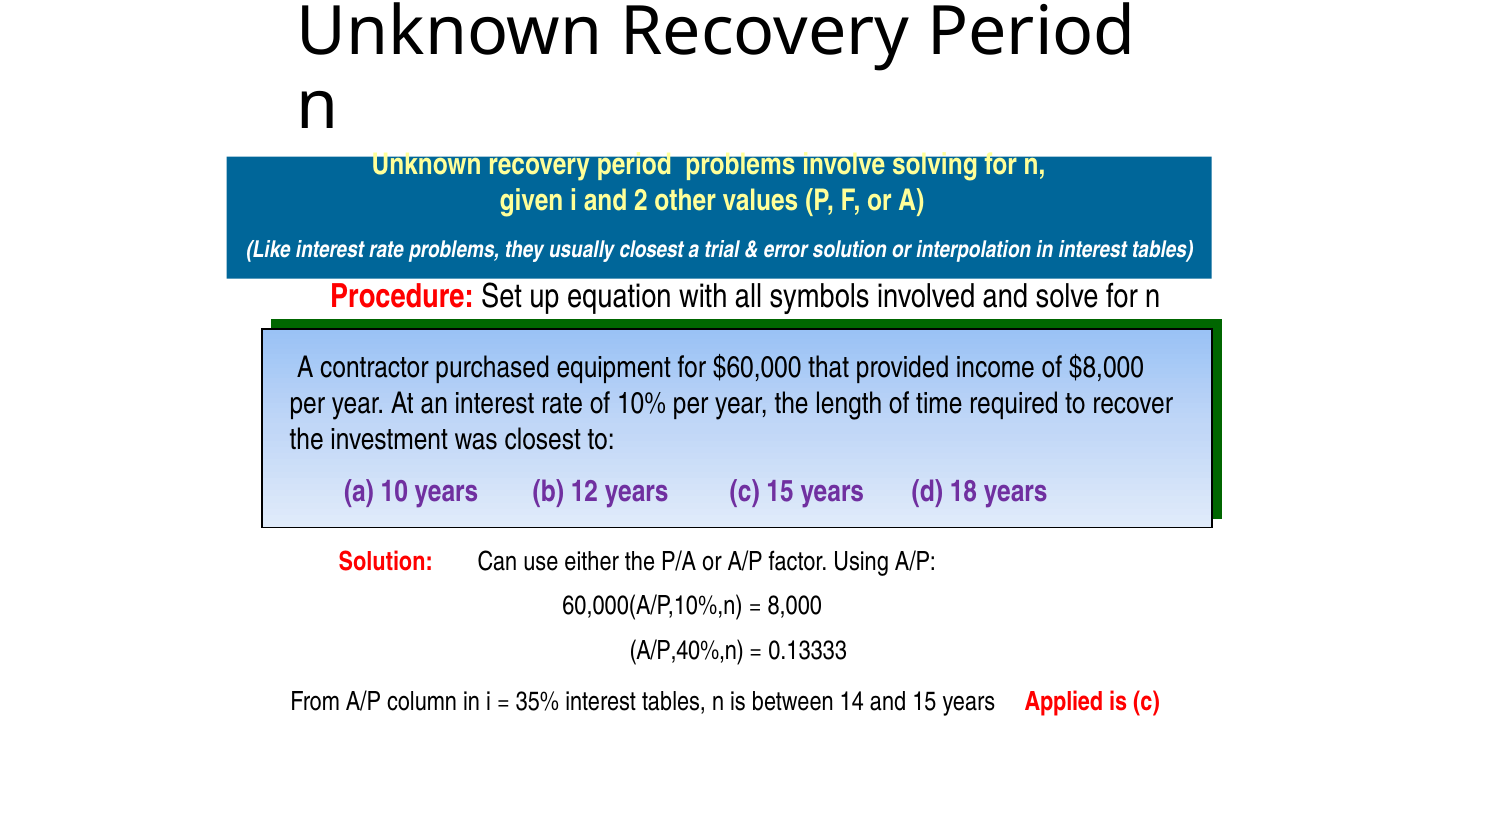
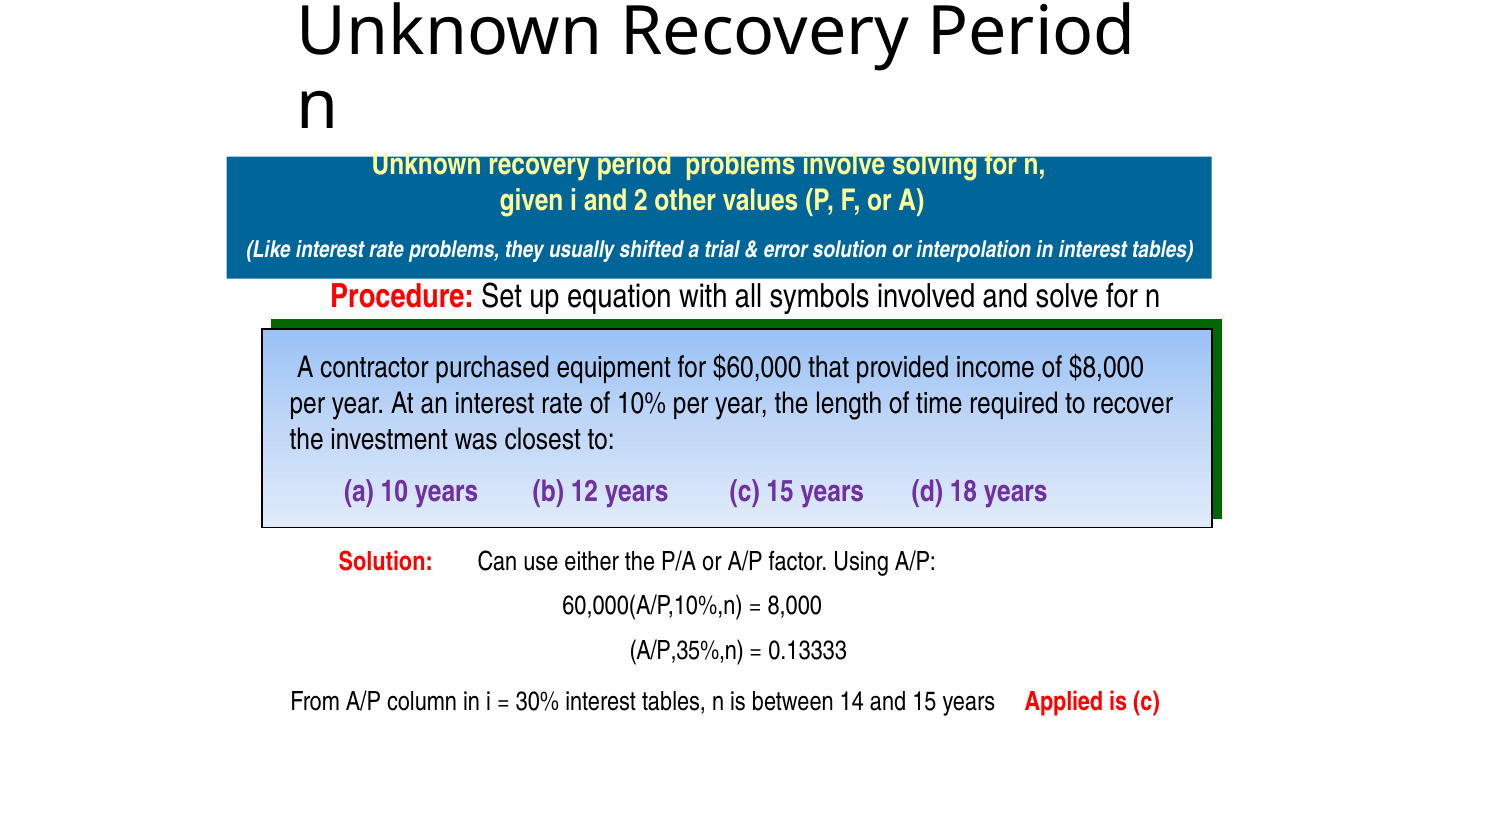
usually closest: closest -> shifted
A/P,40%,n: A/P,40%,n -> A/P,35%,n
35%: 35% -> 30%
